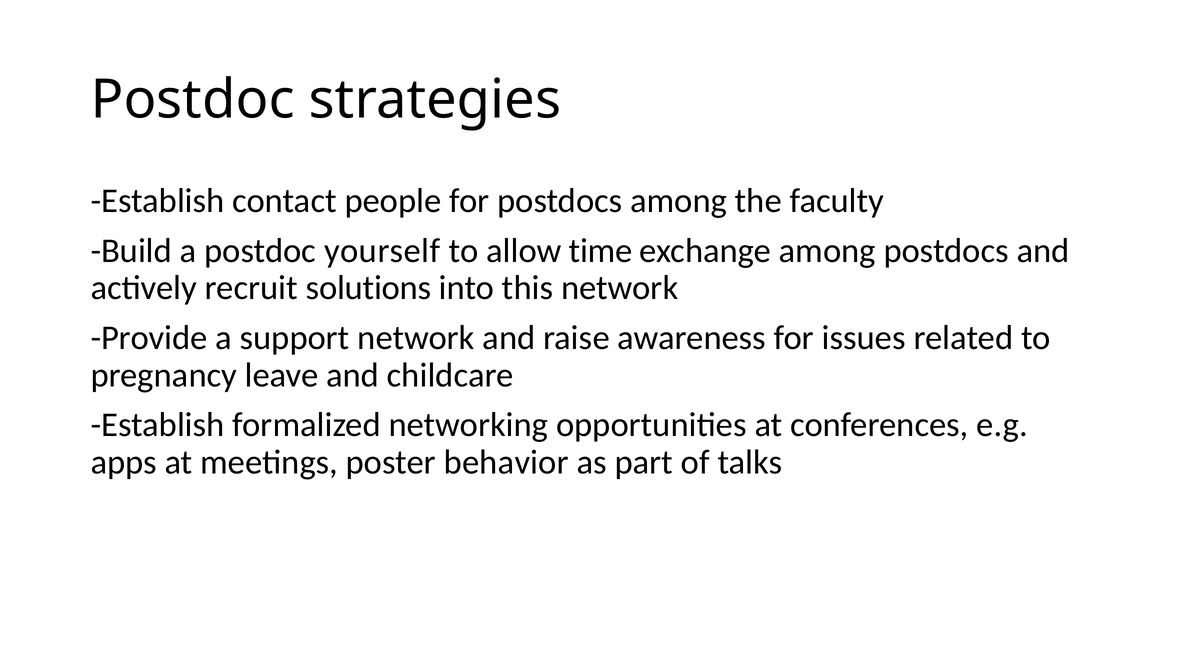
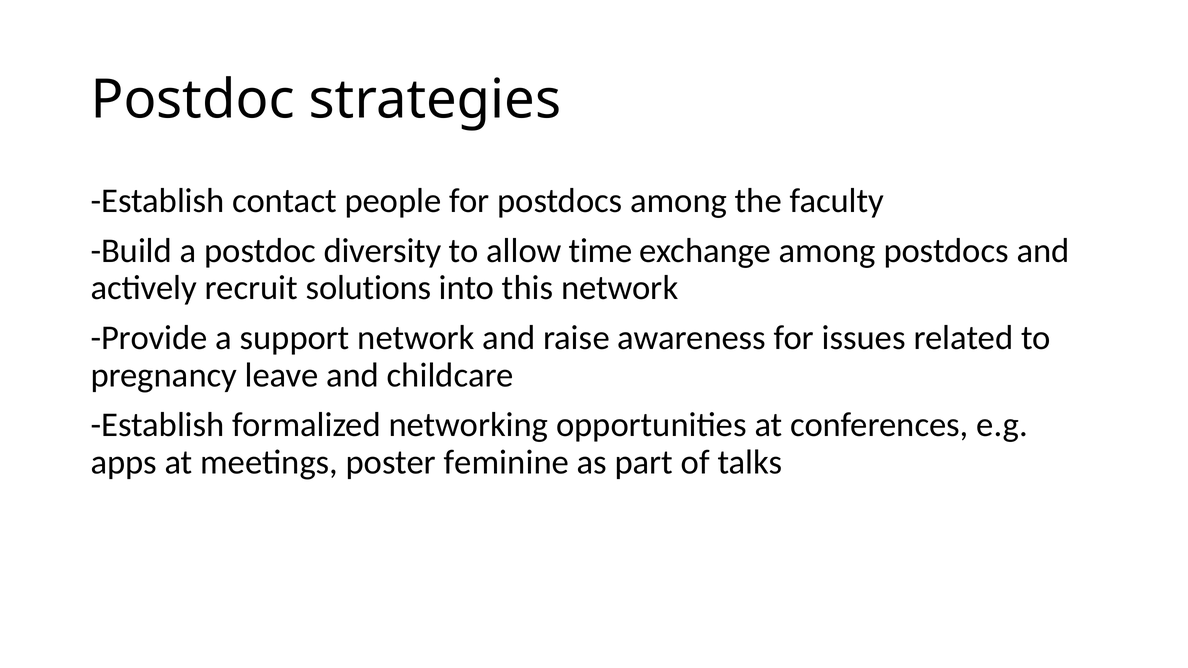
yourself: yourself -> diversity
behavior: behavior -> feminine
